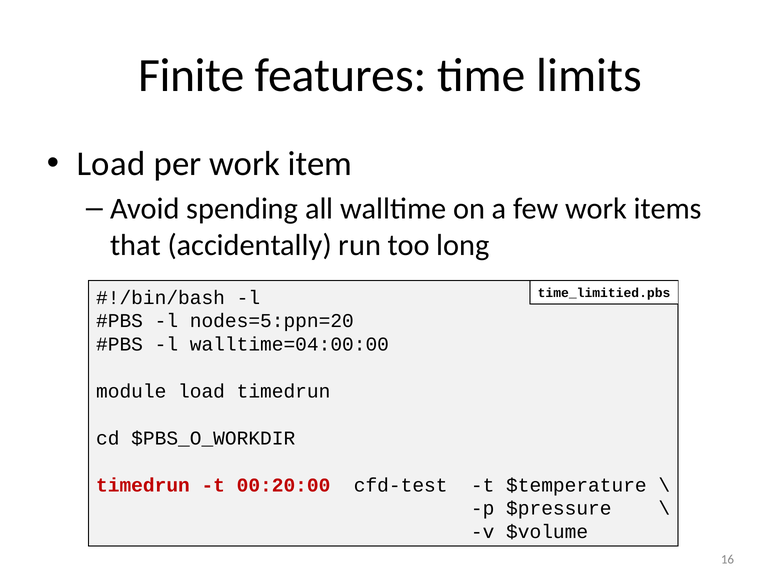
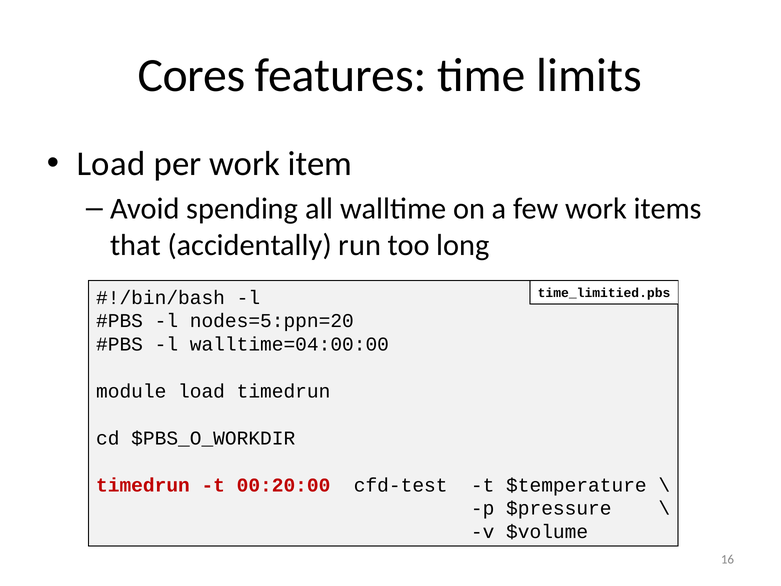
Finite: Finite -> Cores
